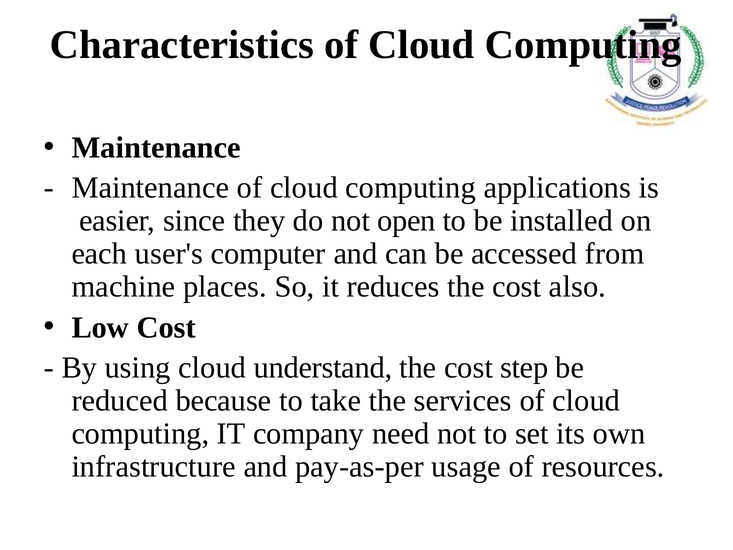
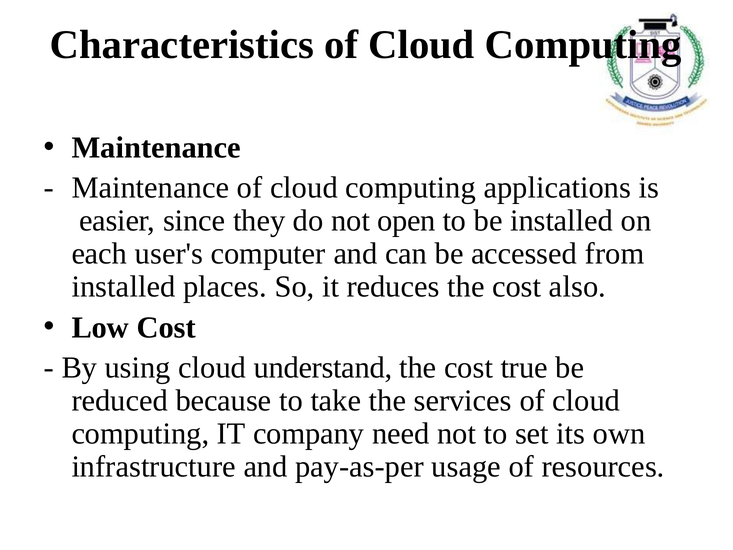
machine at (124, 287): machine -> installed
step: step -> true
